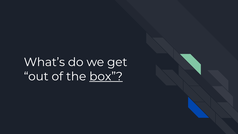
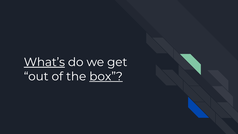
What’s underline: none -> present
